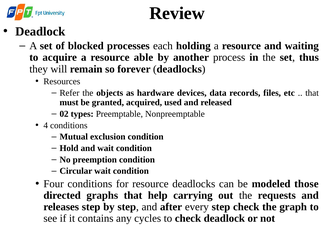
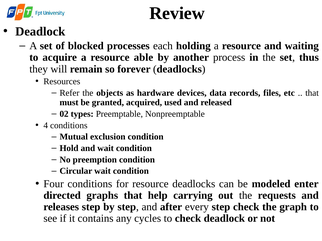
those: those -> enter
